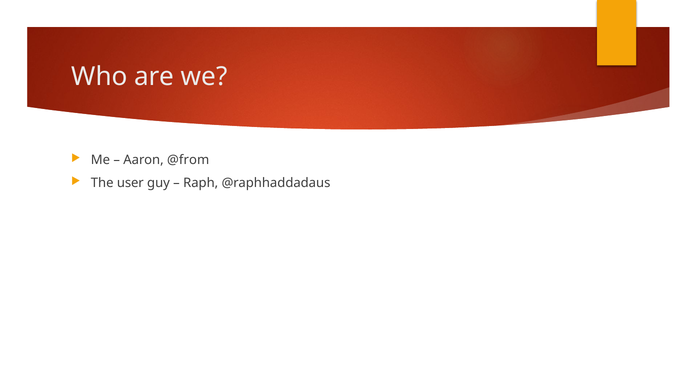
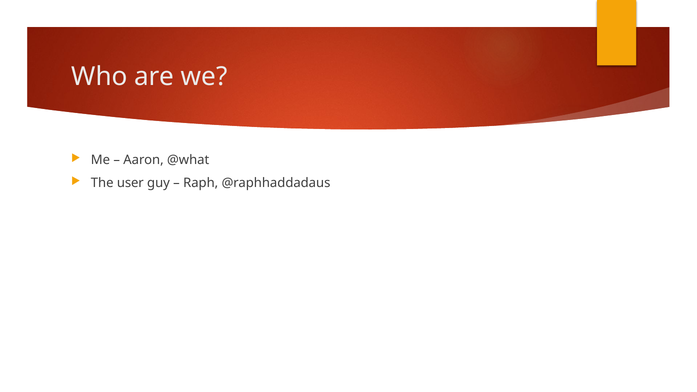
@from: @from -> @what
